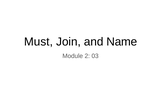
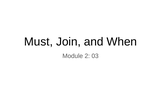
Name: Name -> When
